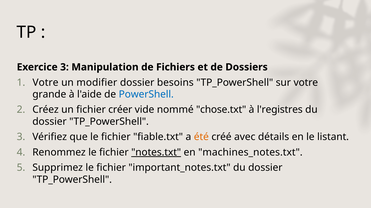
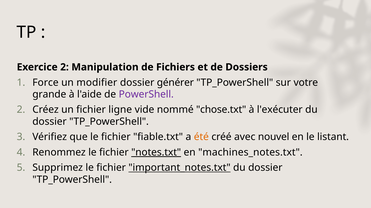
Exercice 3: 3 -> 2
1 Votre: Votre -> Force
besoins: besoins -> générer
PowerShell colour: blue -> purple
créer: créer -> ligne
l'registres: l'registres -> l'exécuter
détails: détails -> nouvel
important_notes.txt underline: none -> present
